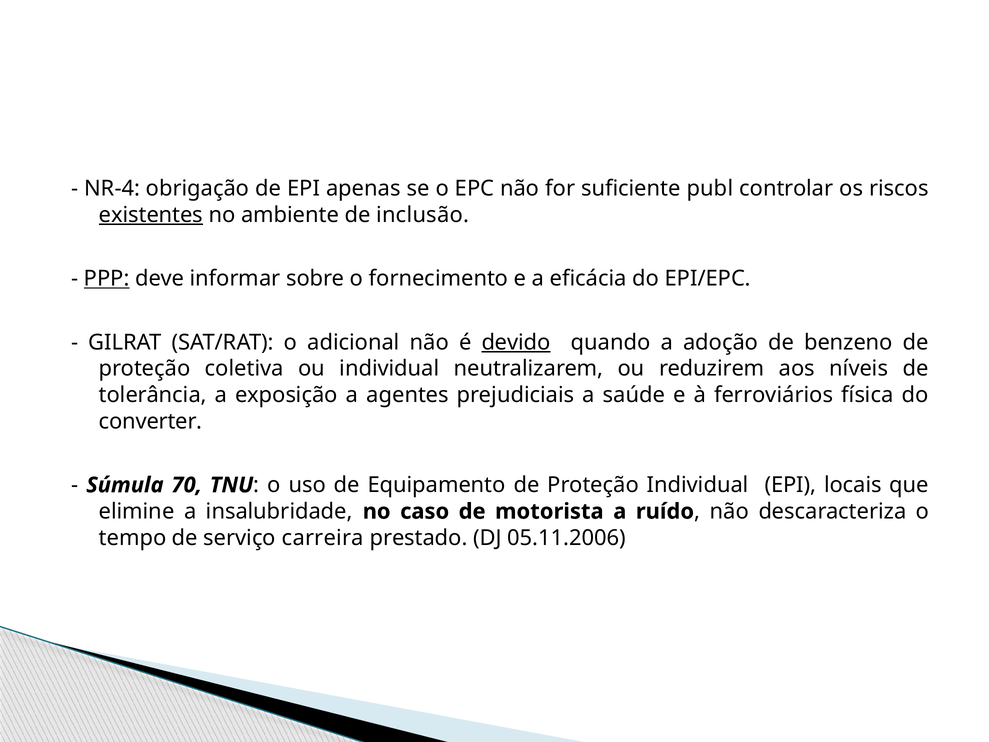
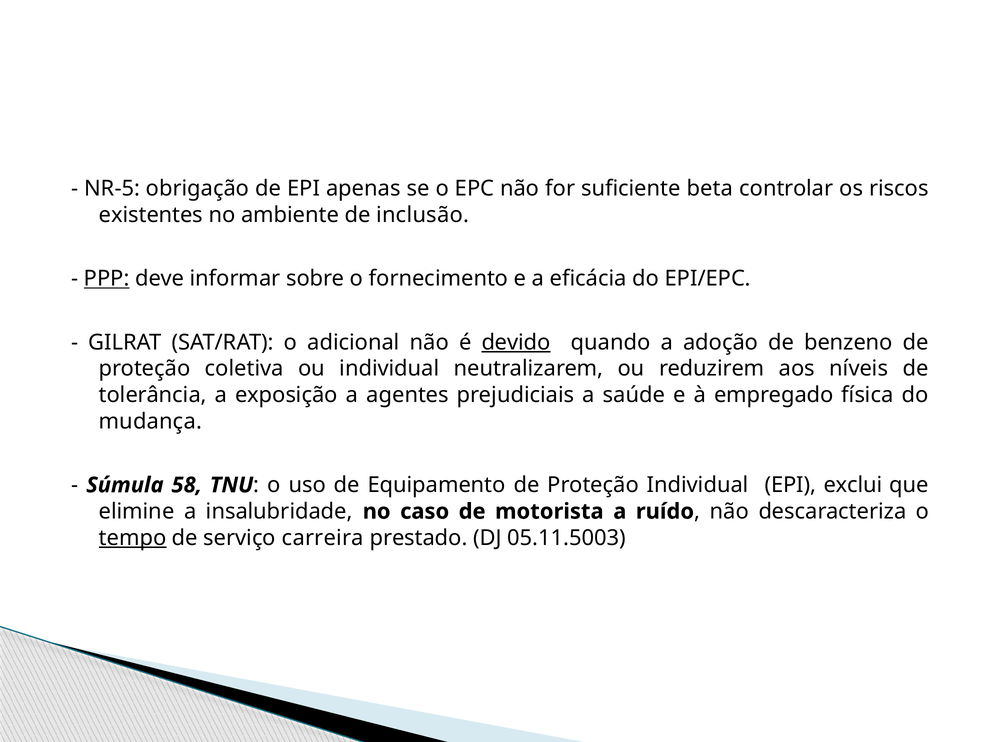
NR-4: NR-4 -> NR-5
publ: publ -> beta
existentes underline: present -> none
ferroviários: ferroviários -> empregado
converter: converter -> mudança
70: 70 -> 58
locais: locais -> exclui
tempo underline: none -> present
05.11.2006: 05.11.2006 -> 05.11.5003
